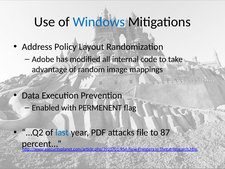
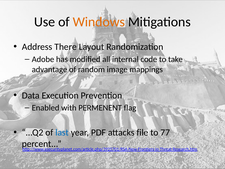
Windows colour: blue -> orange
Policy: Policy -> There
87: 87 -> 77
